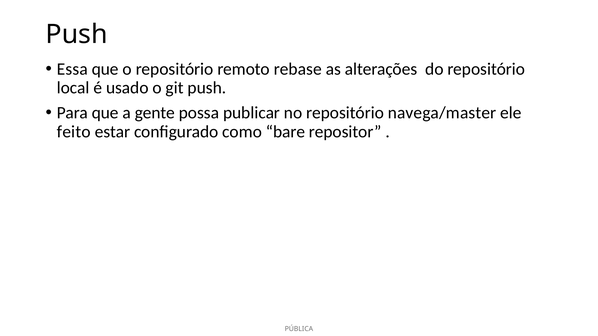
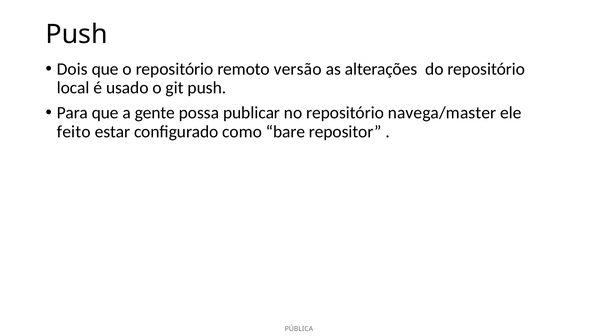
Essa: Essa -> Dois
rebase: rebase -> versão
